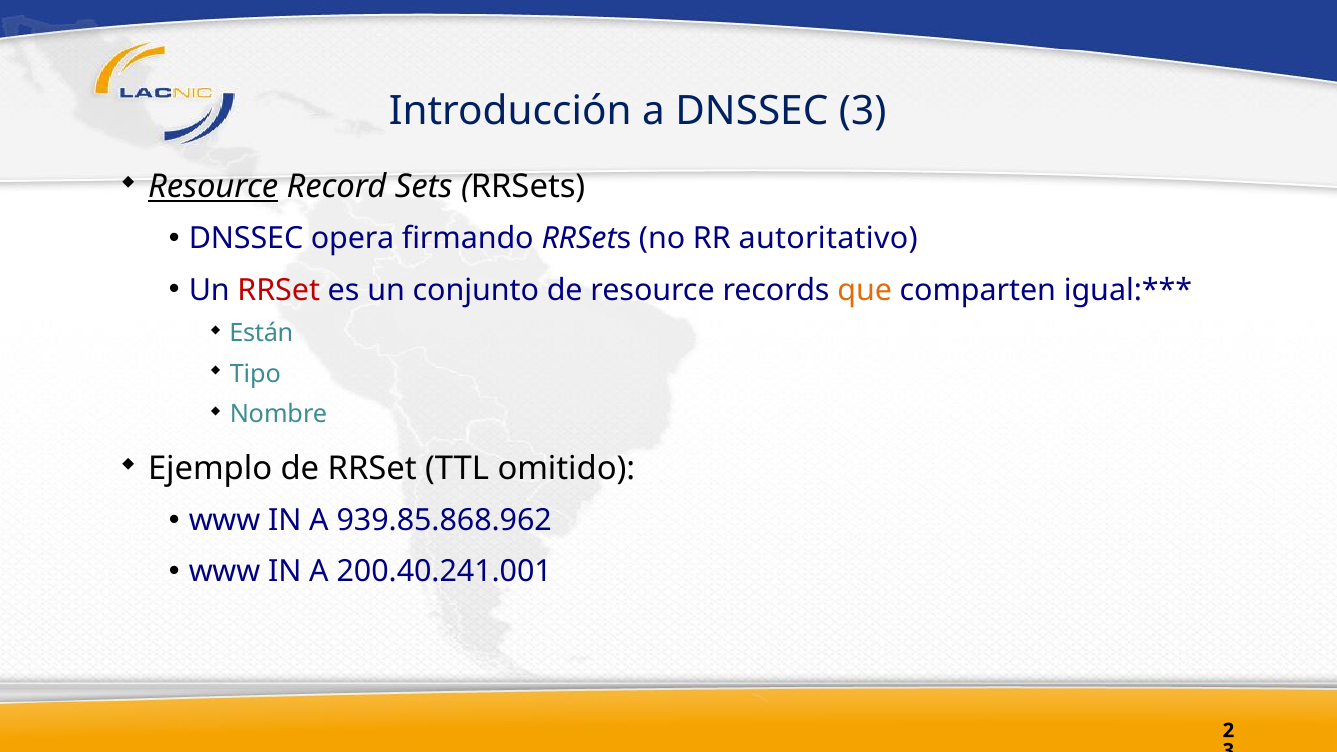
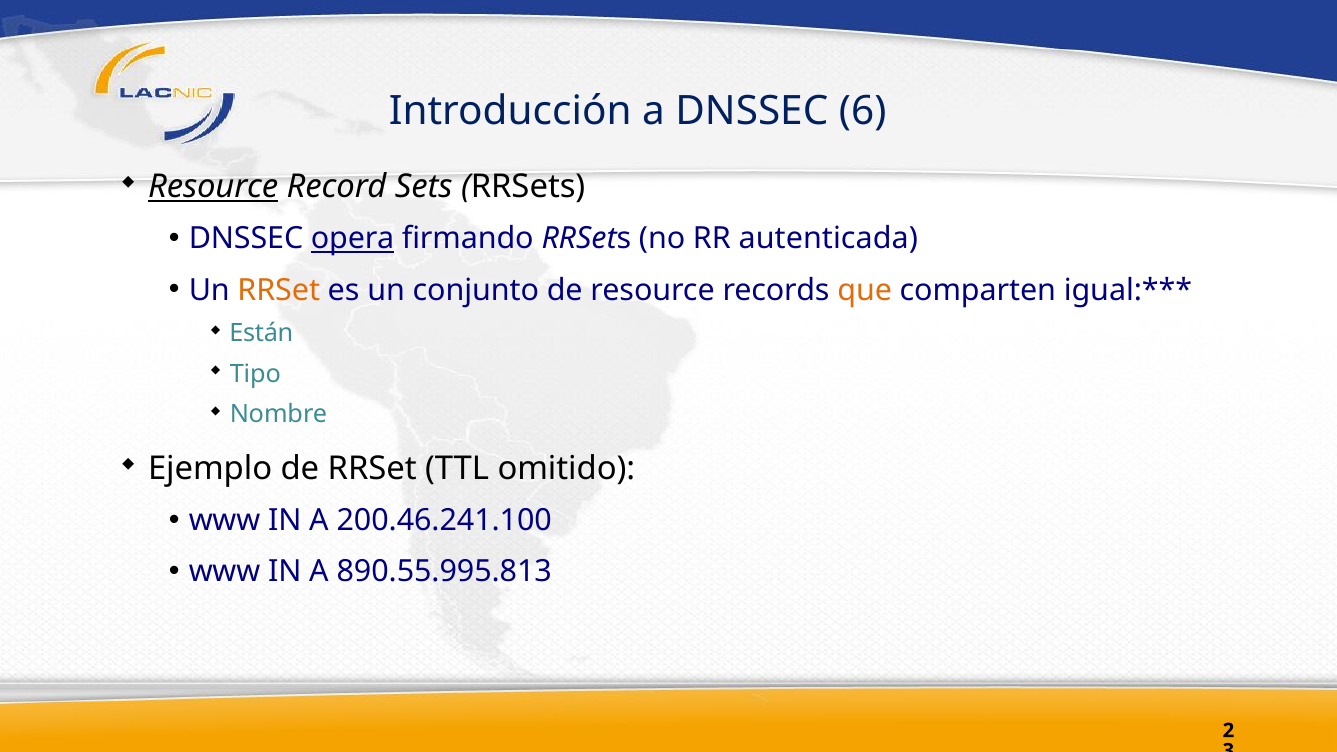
DNSSEC 3: 3 -> 6
opera underline: none -> present
autoritativo: autoritativo -> autenticada
RRSet at (279, 290) colour: red -> orange
939.85.868.962: 939.85.868.962 -> 200.46.241.100
200.40.241.001: 200.40.241.001 -> 890.55.995.813
